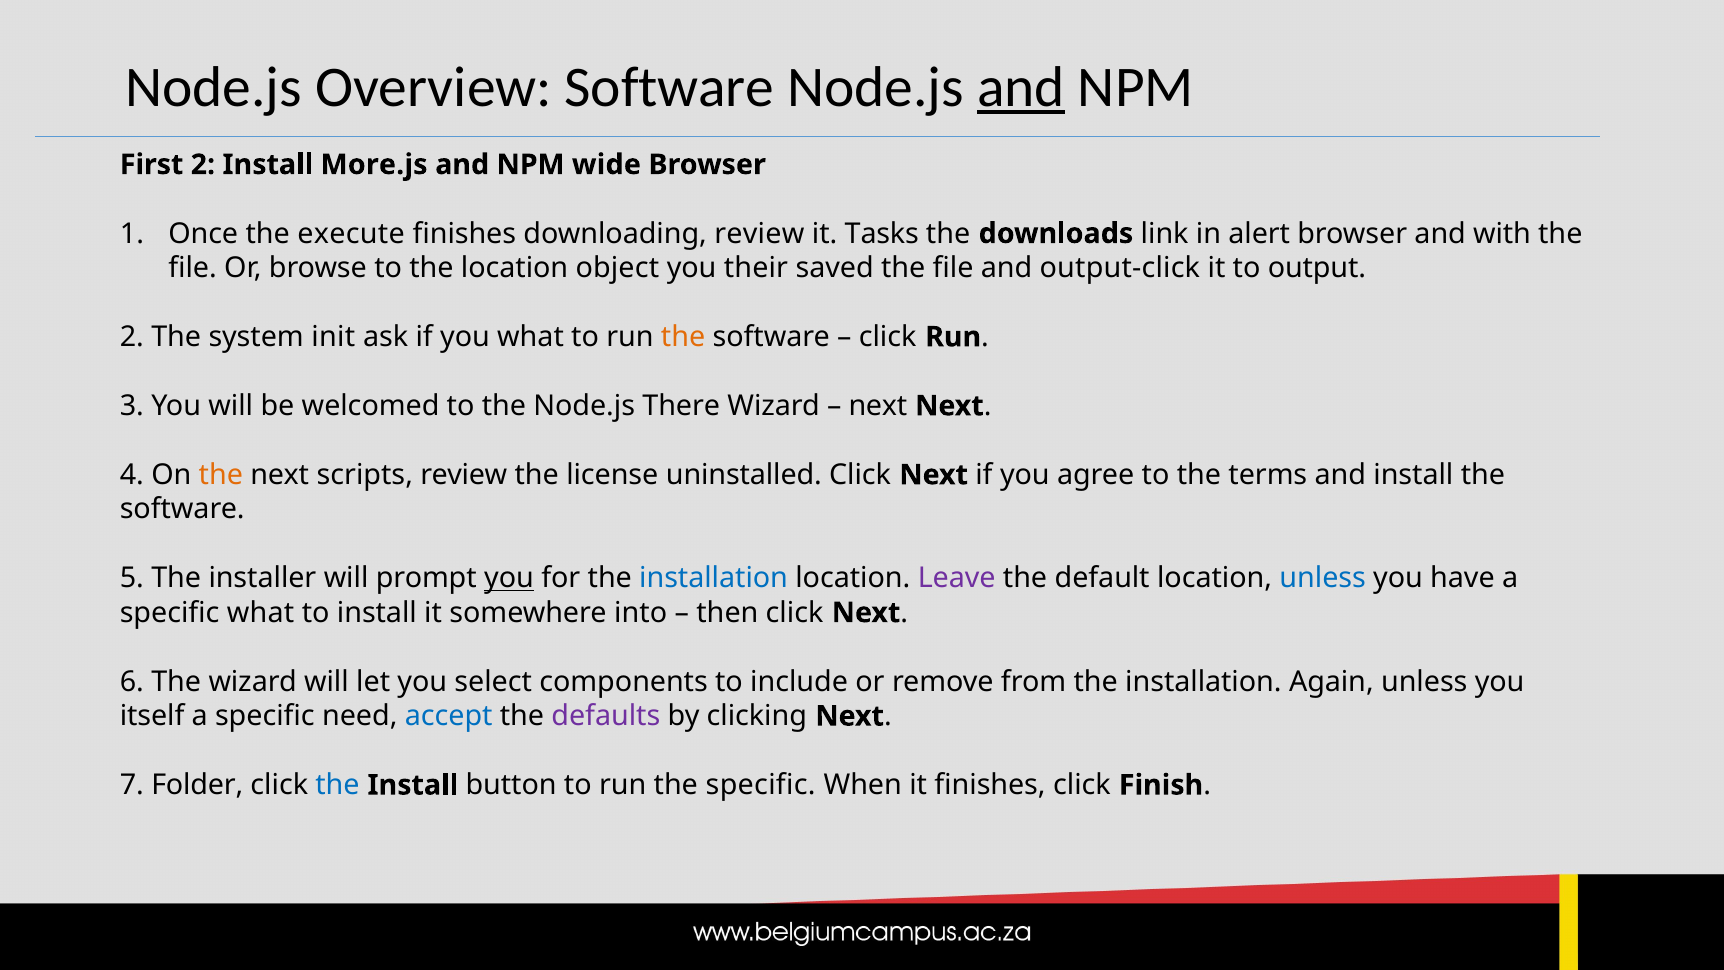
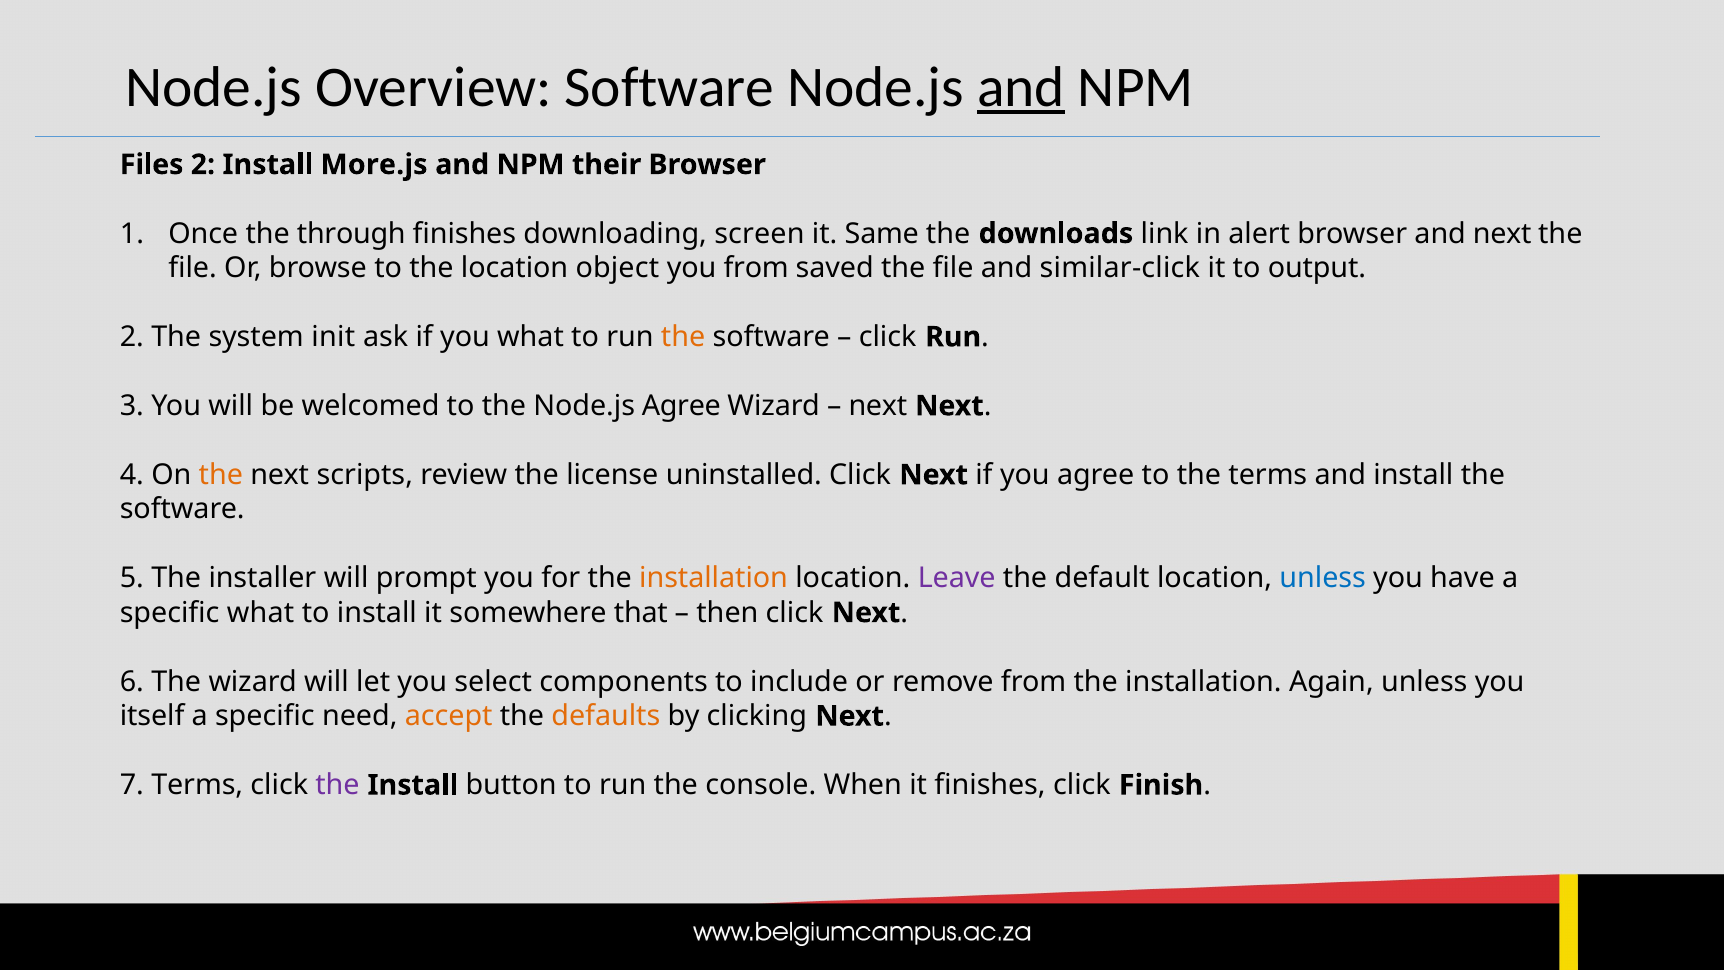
First: First -> Files
wide: wide -> their
execute: execute -> through
downloading review: review -> screen
Tasks: Tasks -> Same
and with: with -> next
you their: their -> from
output-click: output-click -> similar-click
Node.js There: There -> Agree
you at (509, 578) underline: present -> none
installation at (714, 578) colour: blue -> orange
into: into -> that
accept colour: blue -> orange
defaults colour: purple -> orange
7 Folder: Folder -> Terms
the at (337, 785) colour: blue -> purple
the specific: specific -> console
